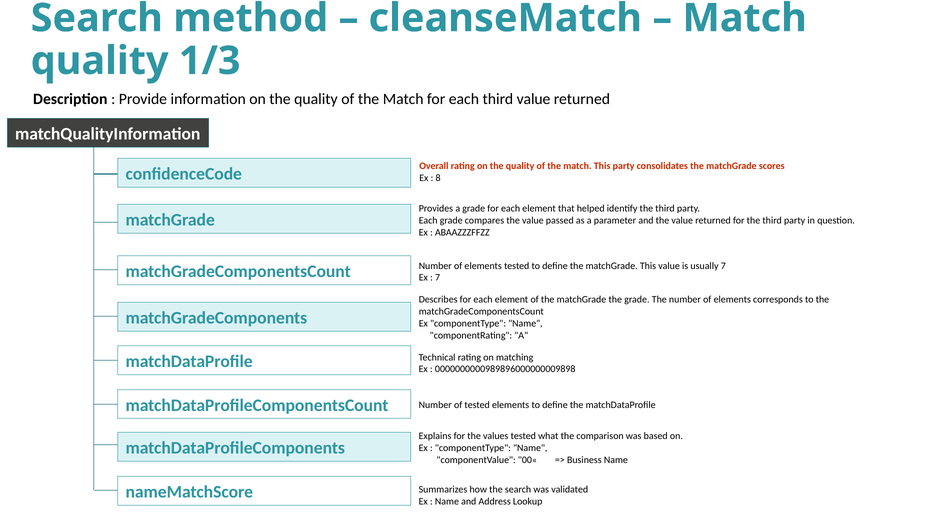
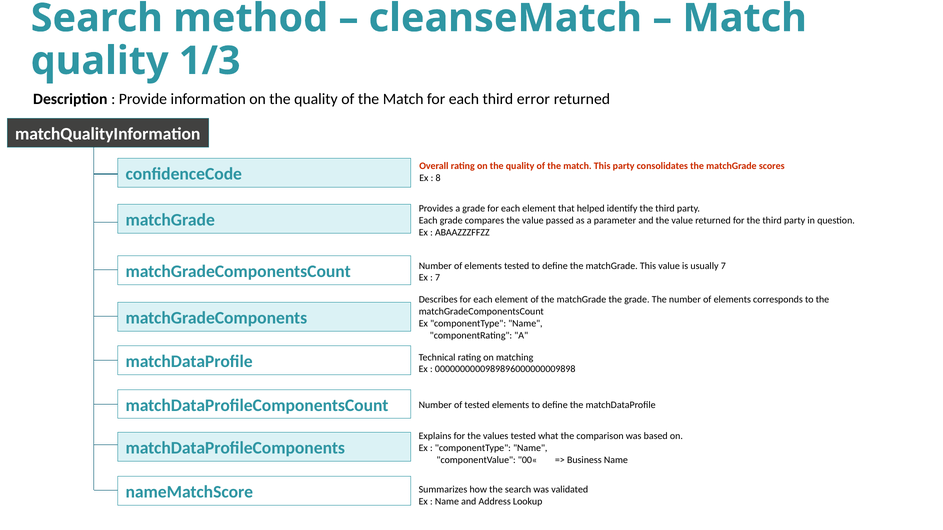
third value: value -> error
